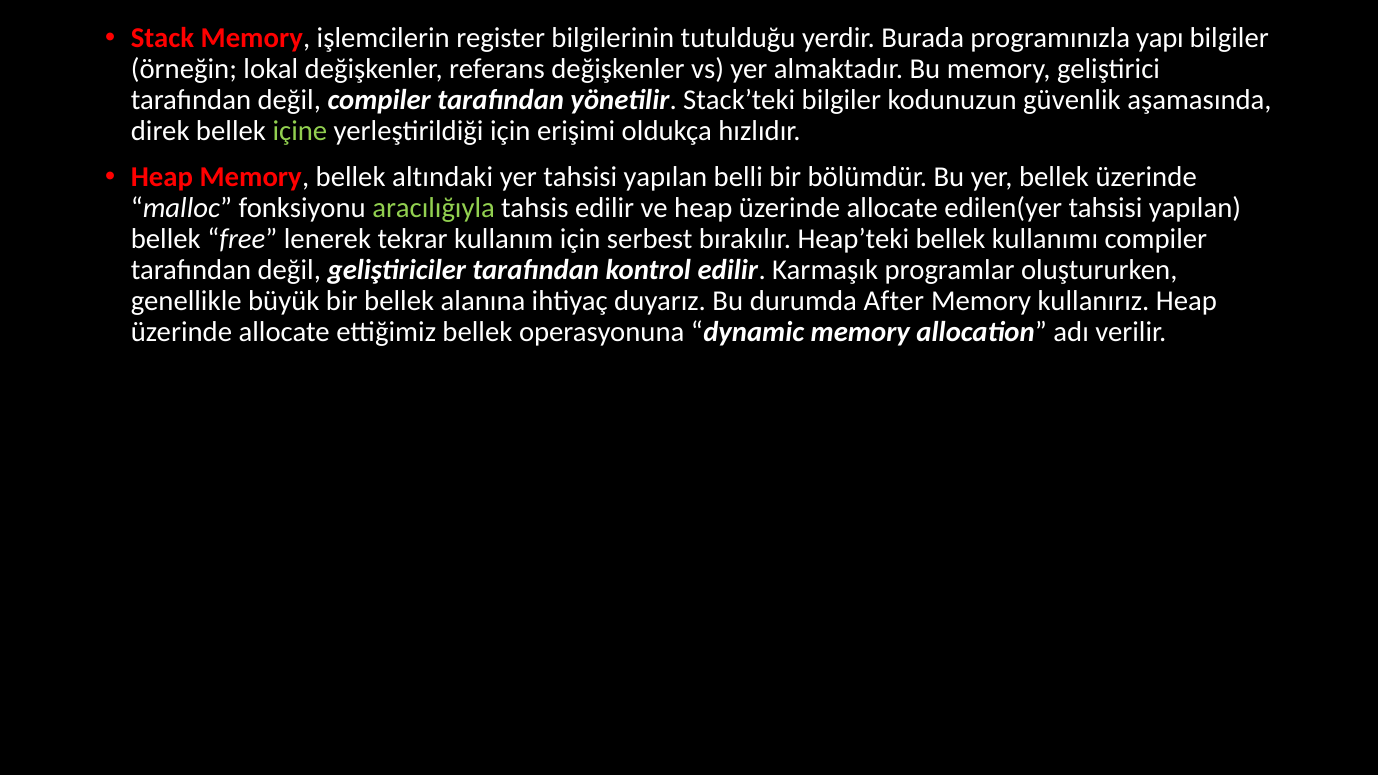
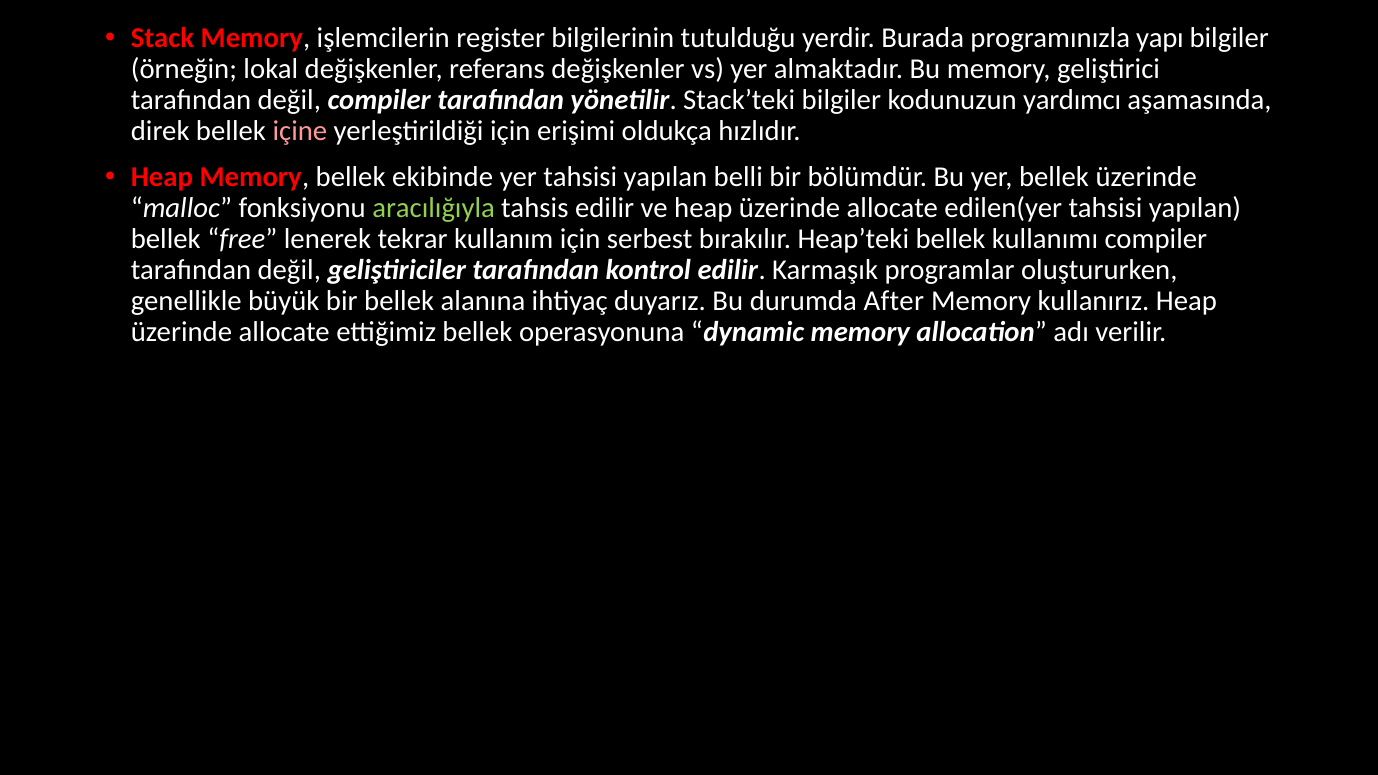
güvenlik: güvenlik -> yardımcı
içine colour: light green -> pink
altındaki: altındaki -> ekibinde
